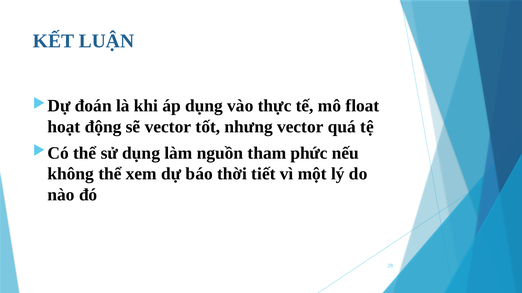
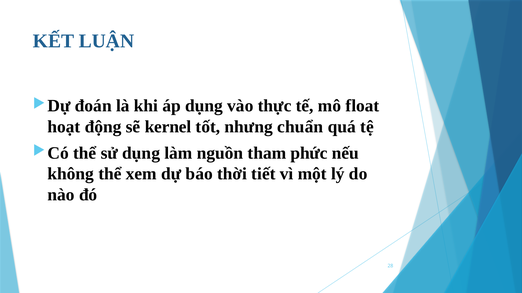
sẽ vector: vector -> kernel
nhưng vector: vector -> chuẩn
